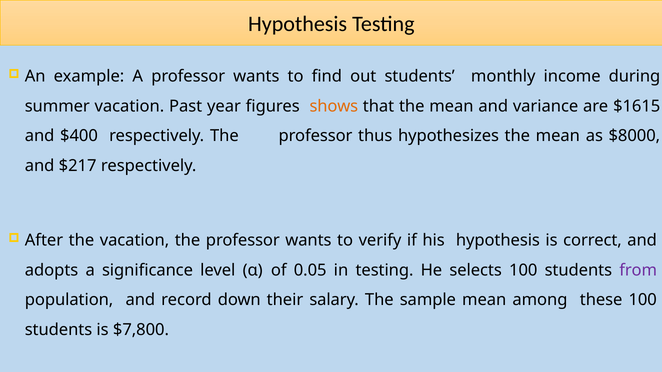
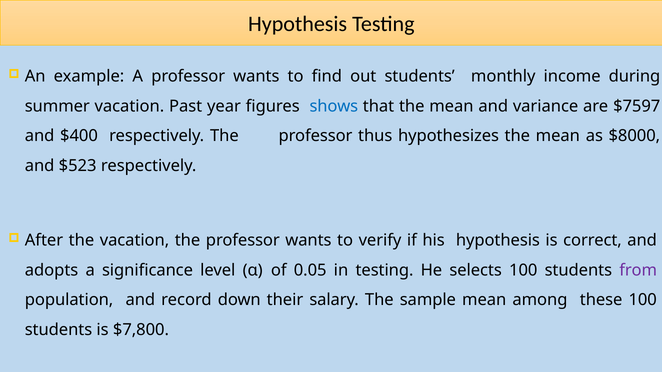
shows colour: orange -> blue
$1615: $1615 -> $7597
$217: $217 -> $523
